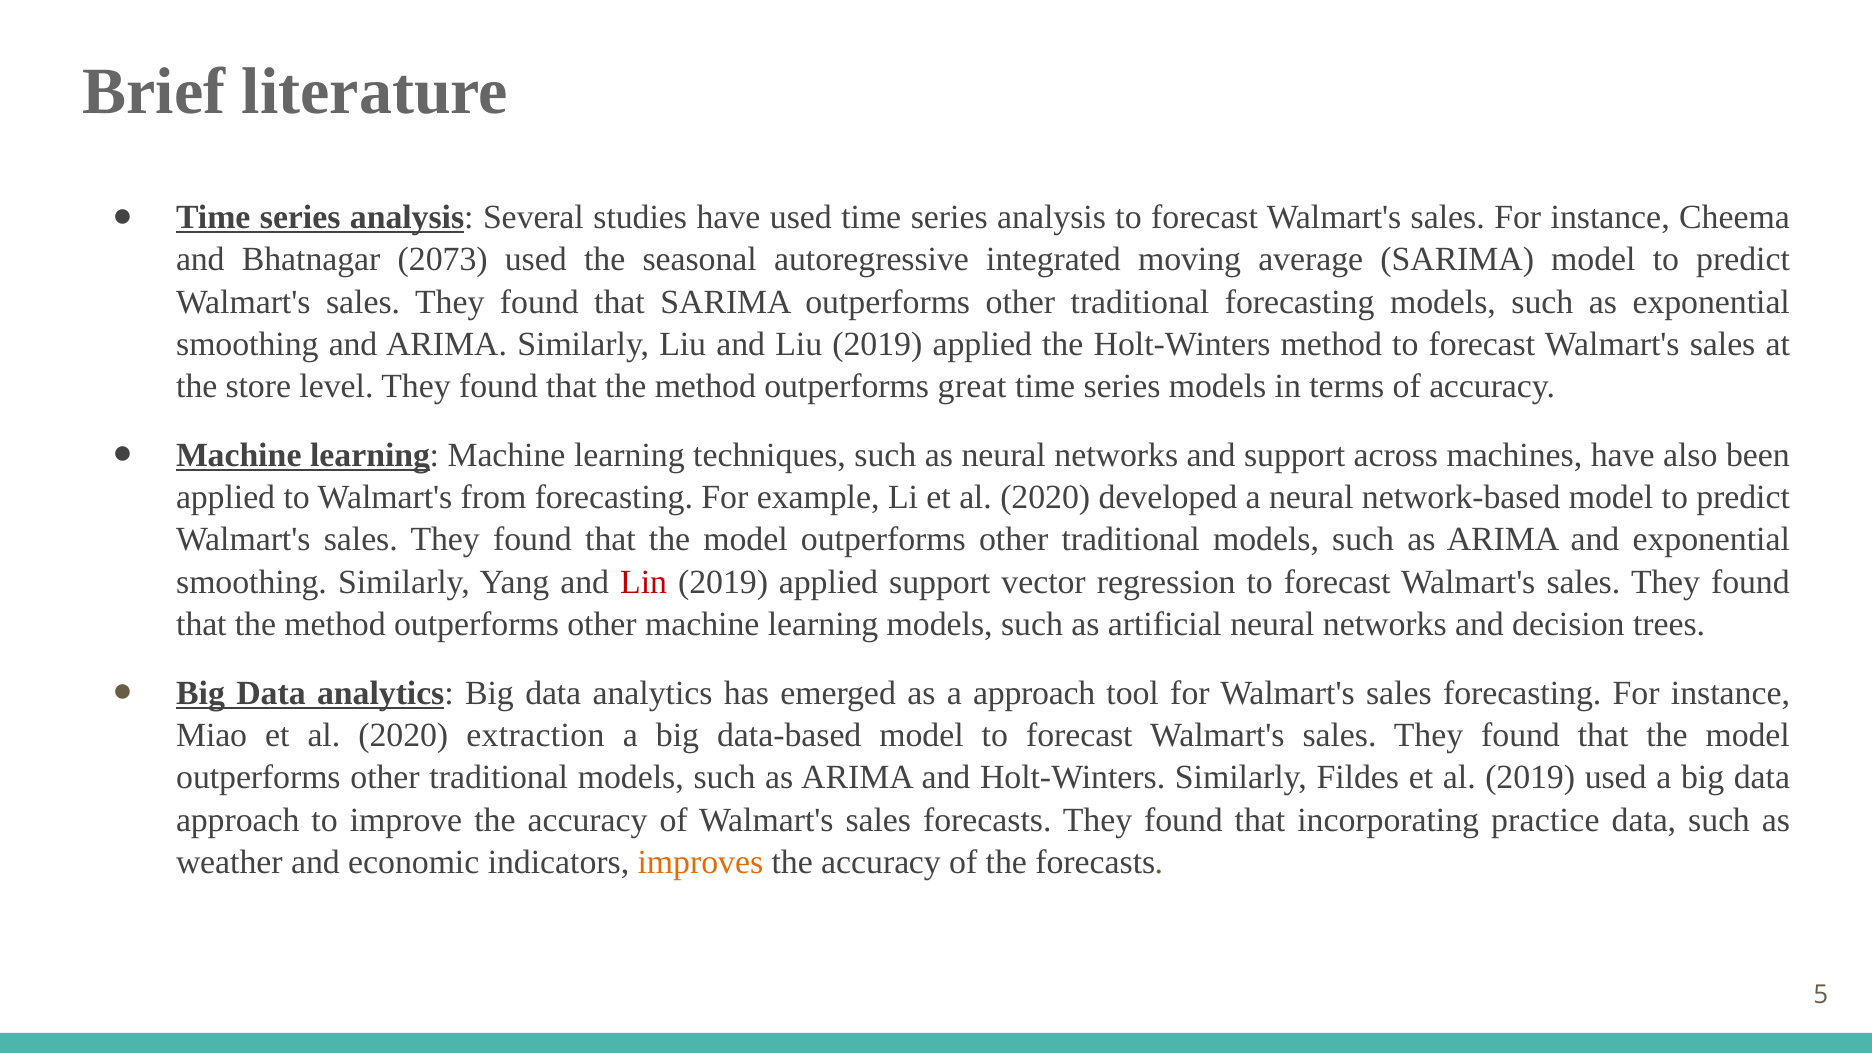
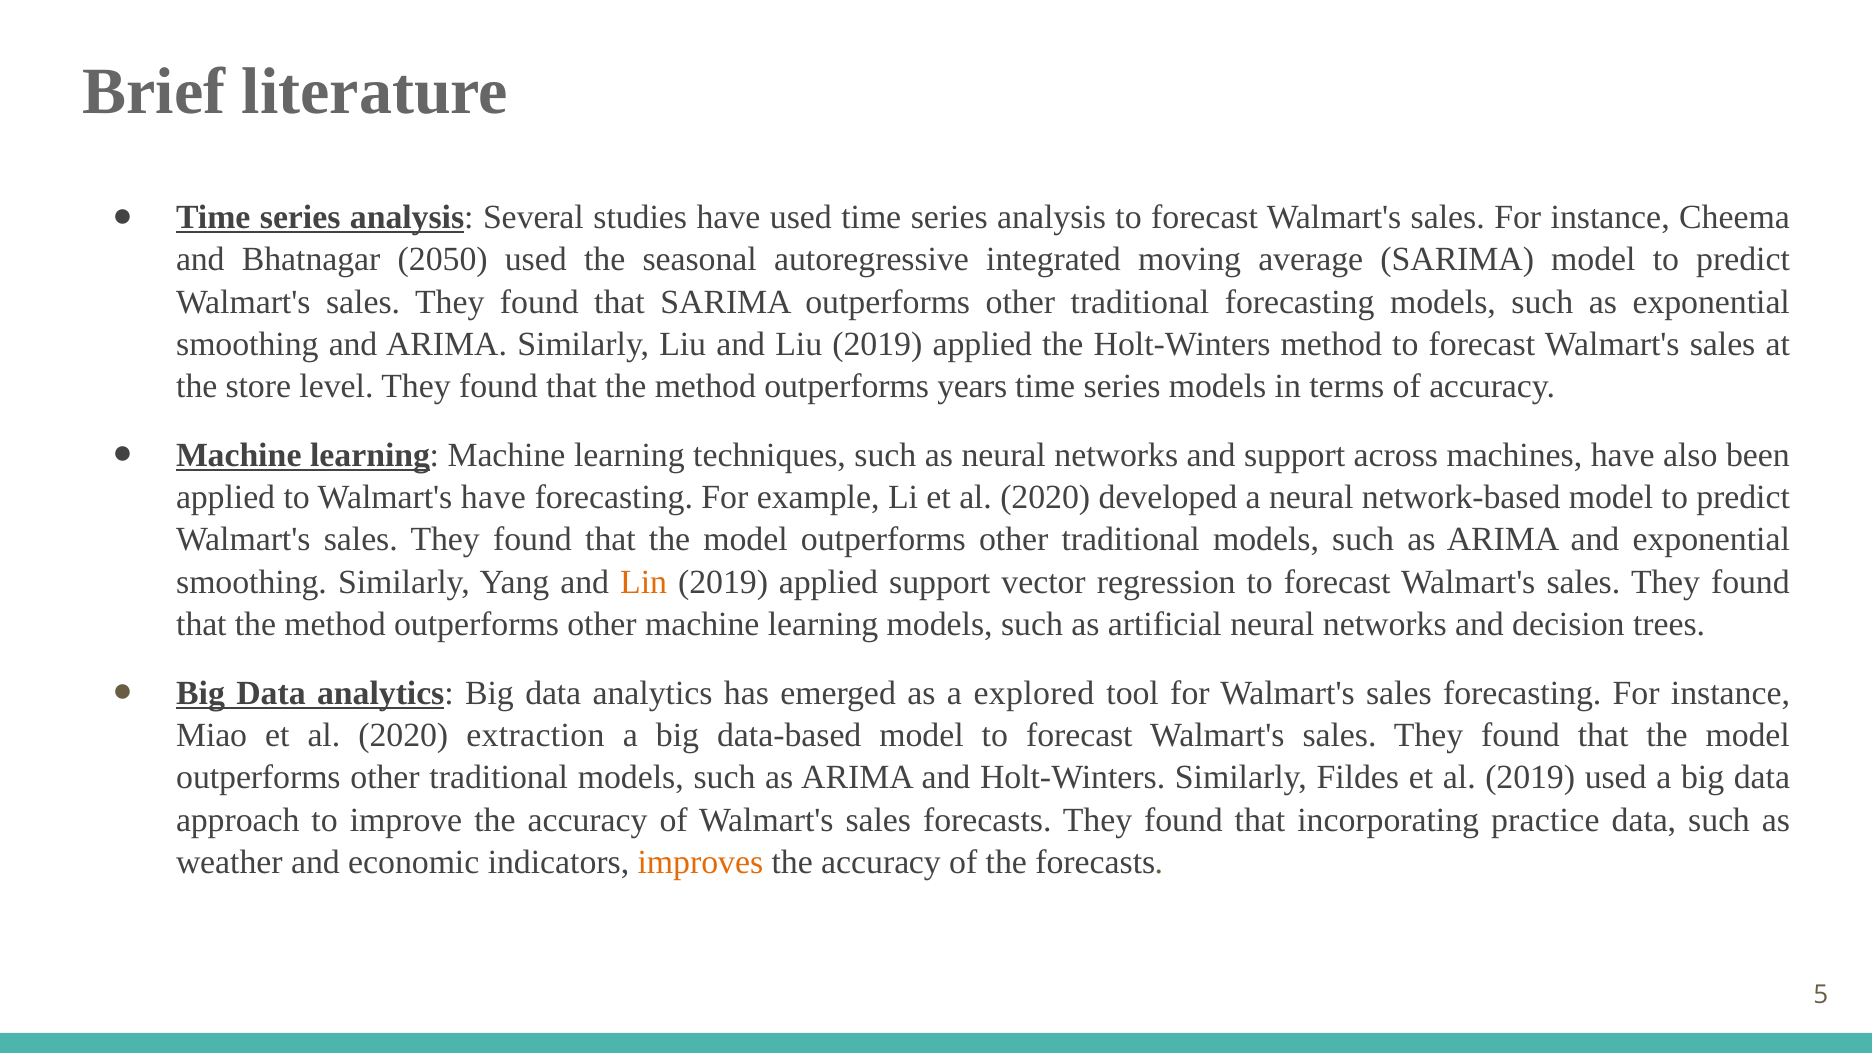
2073: 2073 -> 2050
great: great -> years
Walmart's from: from -> have
Lin colour: red -> orange
a approach: approach -> explored
